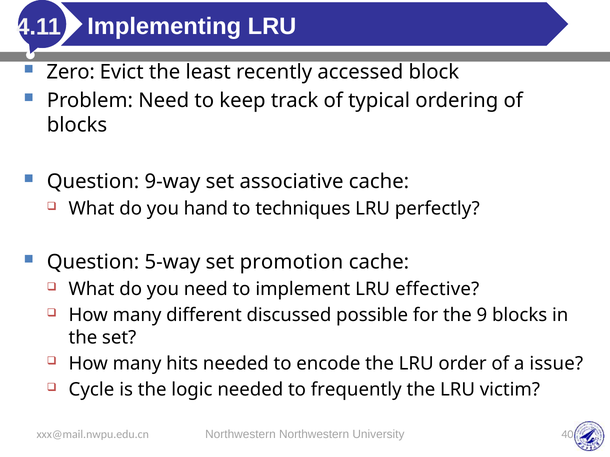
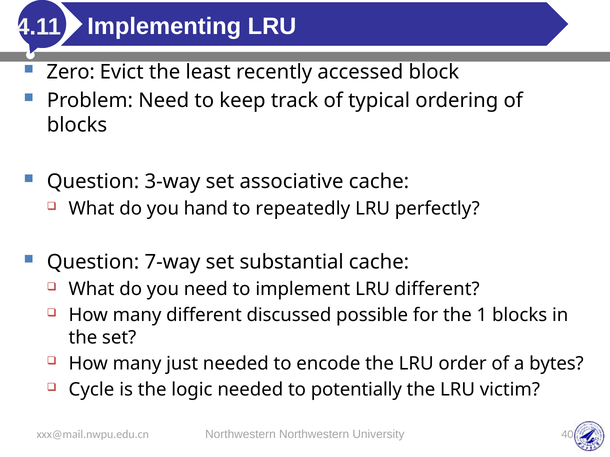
9-way: 9-way -> 3-way
techniques: techniques -> repeatedly
5-way: 5-way -> 7-way
promotion: promotion -> substantial
LRU effective: effective -> different
9: 9 -> 1
hits: hits -> just
issue: issue -> bytes
frequently: frequently -> potentially
